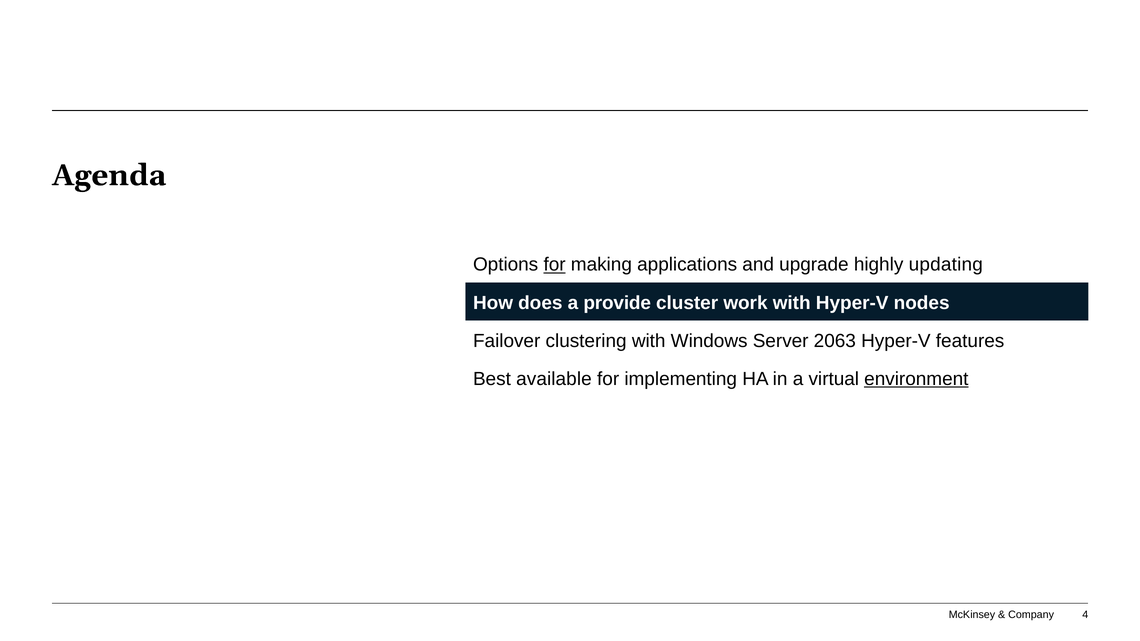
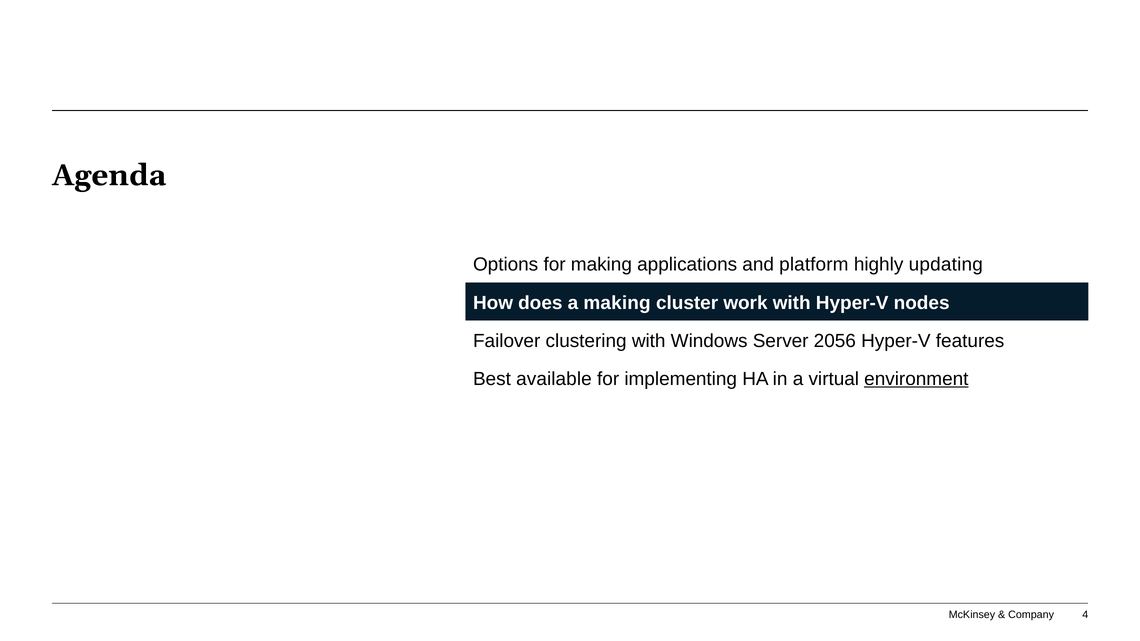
for at (555, 265) underline: present -> none
upgrade: upgrade -> platform
a provide: provide -> making
2063: 2063 -> 2056
